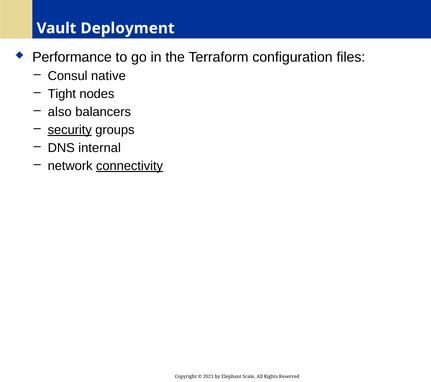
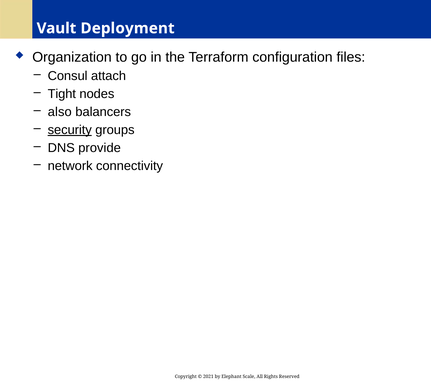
Performance: Performance -> Organization
native: native -> attach
internal: internal -> provide
connectivity underline: present -> none
